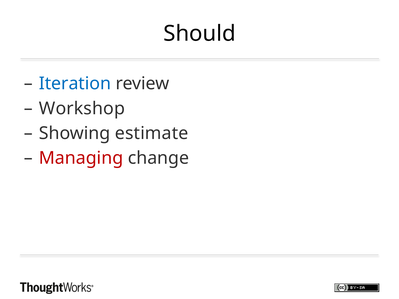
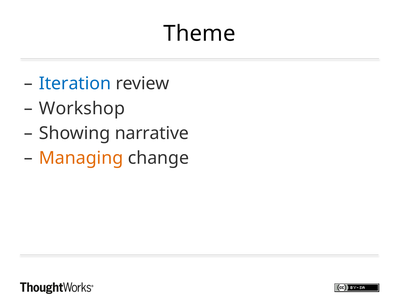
Should: Should -> Theme
estimate: estimate -> narrative
Managing colour: red -> orange
